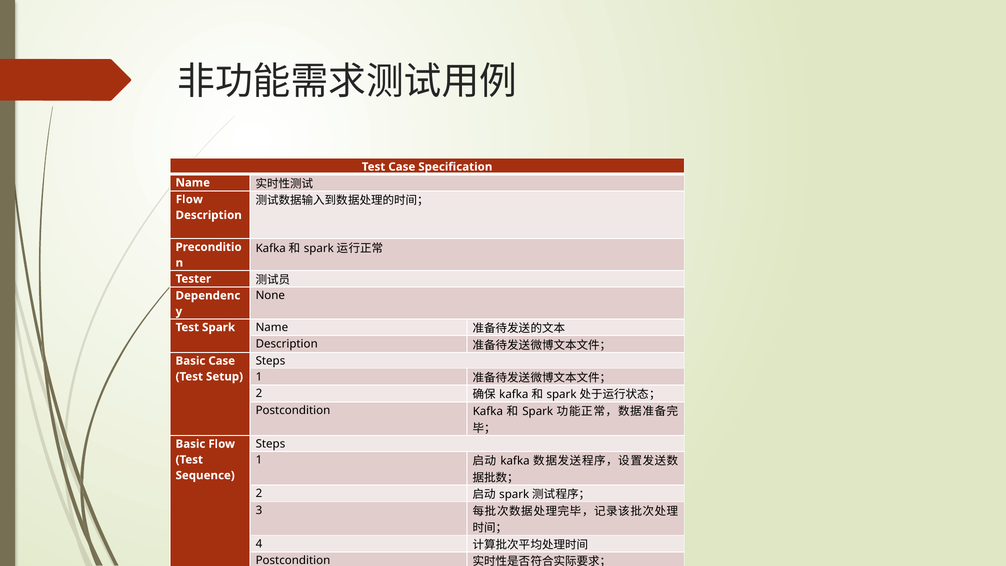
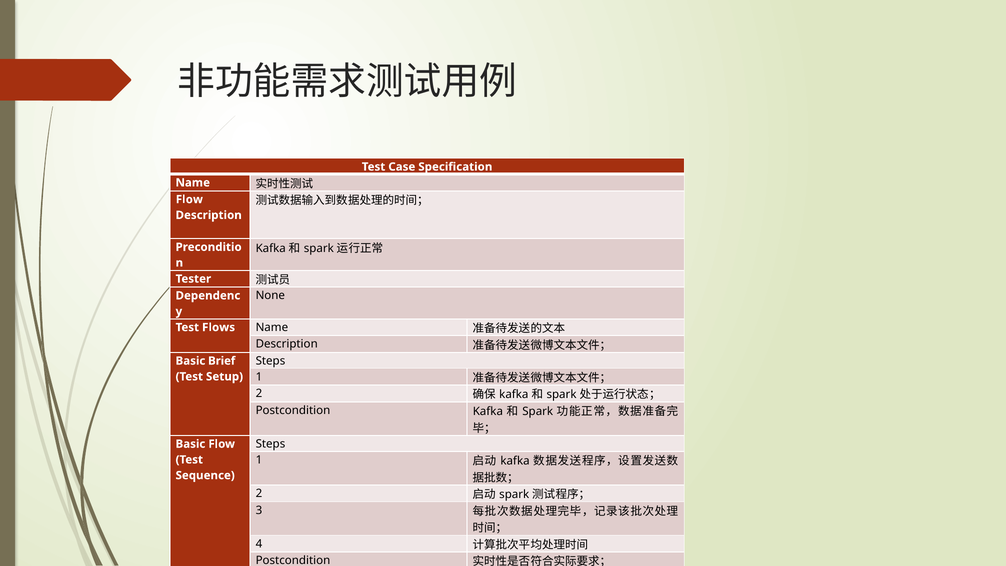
Test Spark: Spark -> Flows
Basic Case: Case -> Brief
